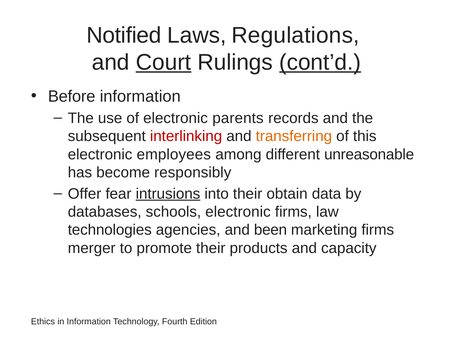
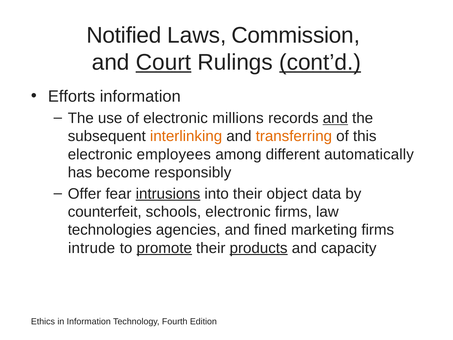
Regulations: Regulations -> Commission
Before: Before -> Efforts
parents: parents -> millions
and at (335, 118) underline: none -> present
interlinking colour: red -> orange
unreasonable: unreasonable -> automatically
obtain: obtain -> object
databases: databases -> counterfeit
been: been -> fined
merger: merger -> intrude
promote underline: none -> present
products underline: none -> present
